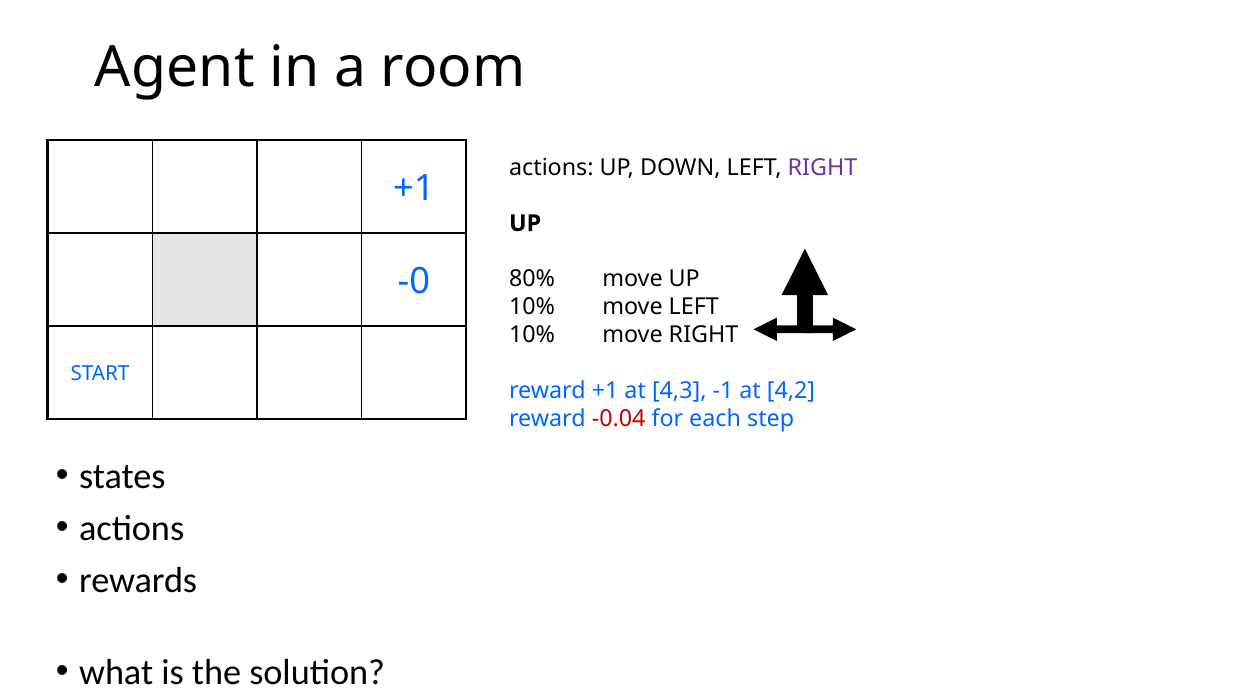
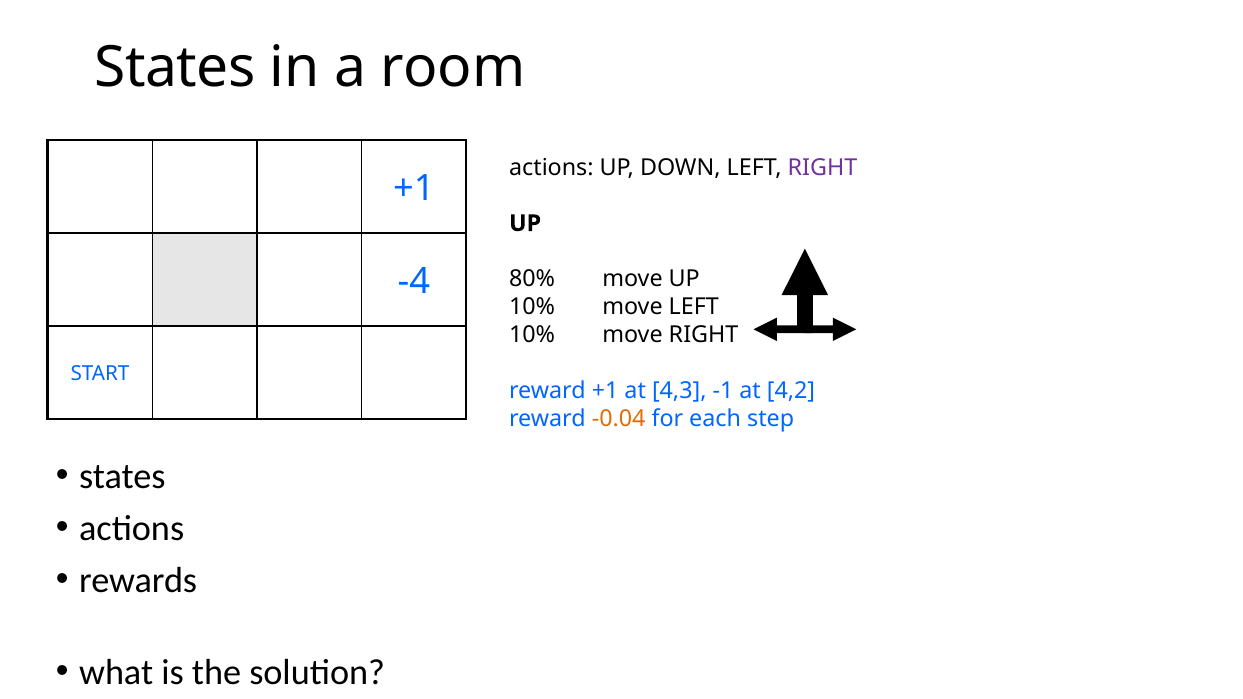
Agent at (175, 67): Agent -> States
-0: -0 -> -4
-0.04 colour: red -> orange
